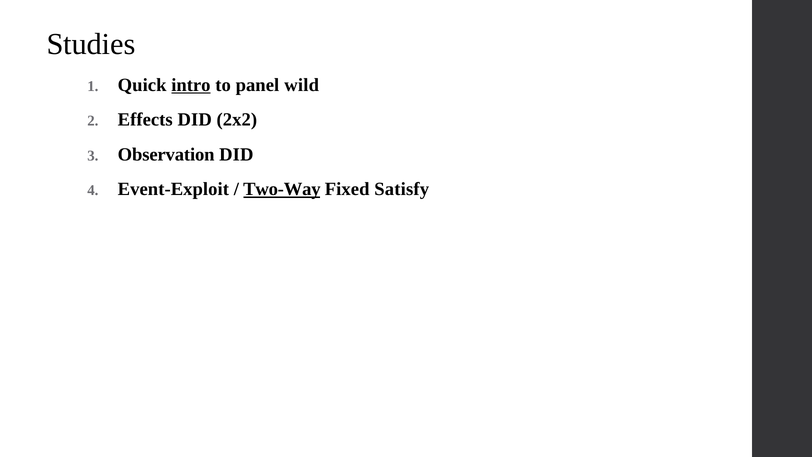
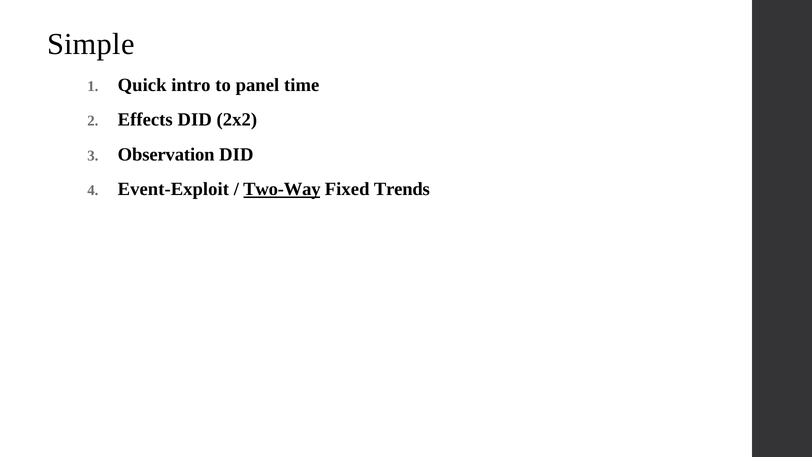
Studies: Studies -> Simple
intro underline: present -> none
wild: wild -> time
Satisfy: Satisfy -> Trends
